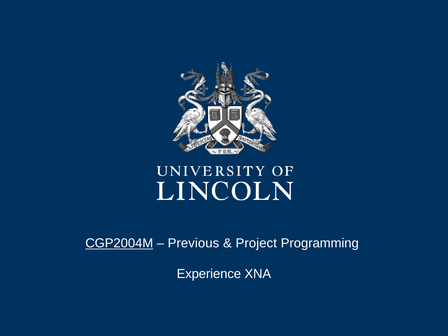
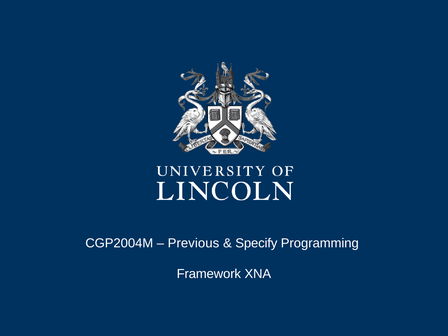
CGP2004M underline: present -> none
Project: Project -> Specify
Experience: Experience -> Framework
